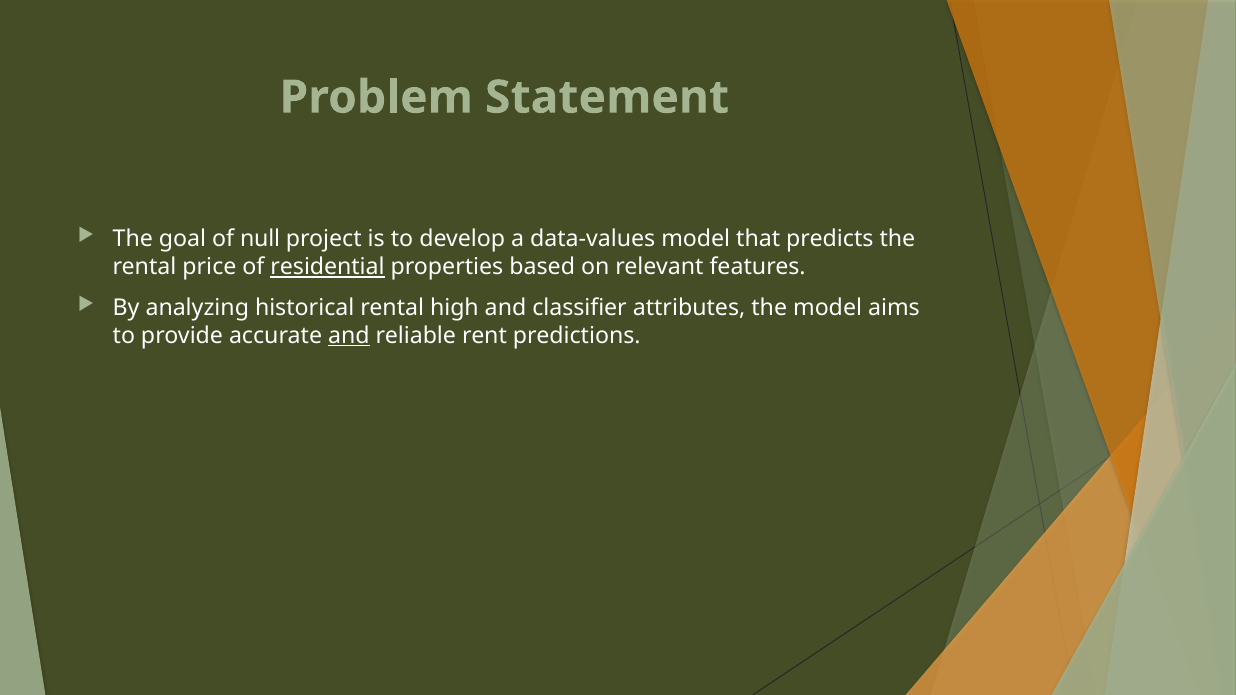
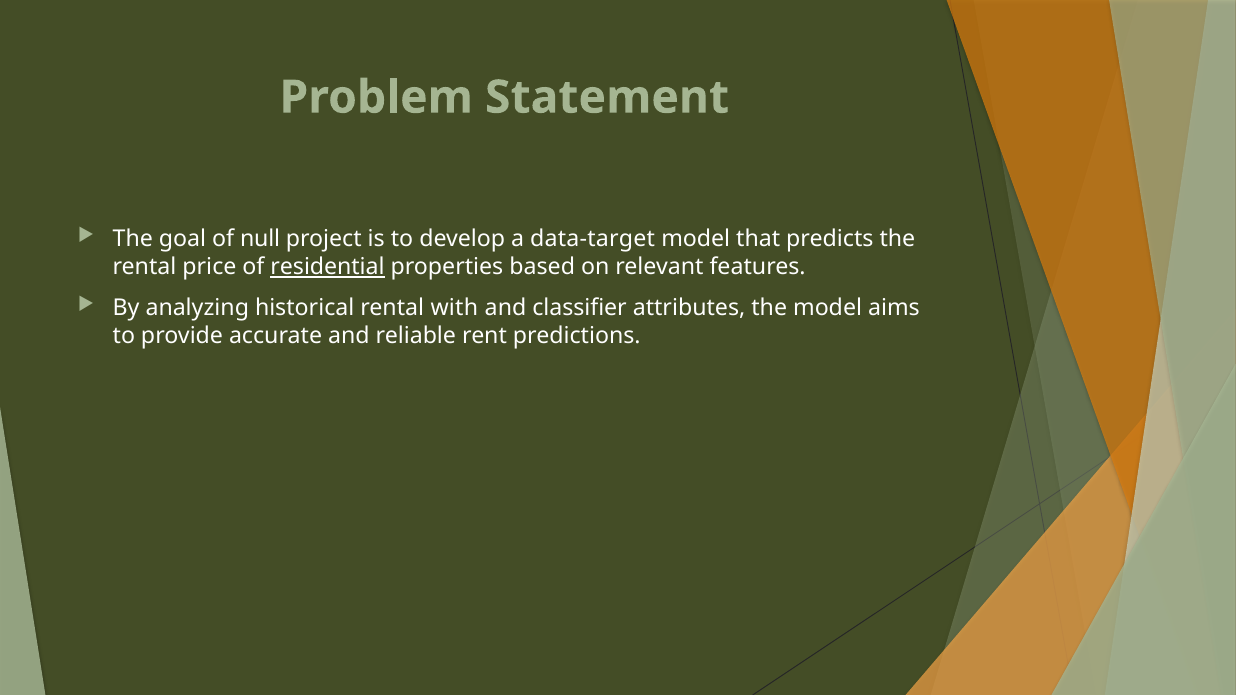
data-values: data-values -> data-target
high: high -> with
and at (349, 336) underline: present -> none
